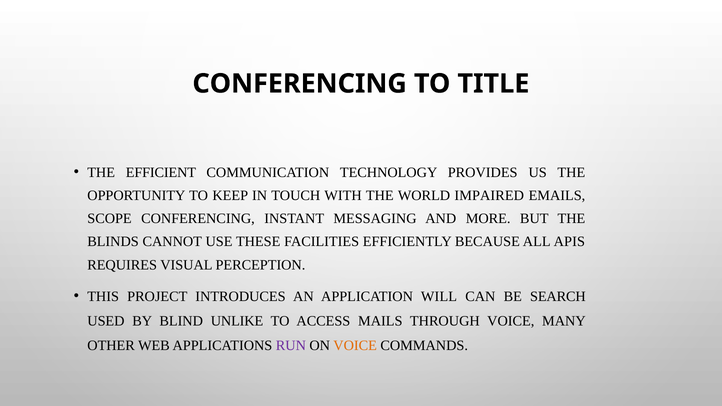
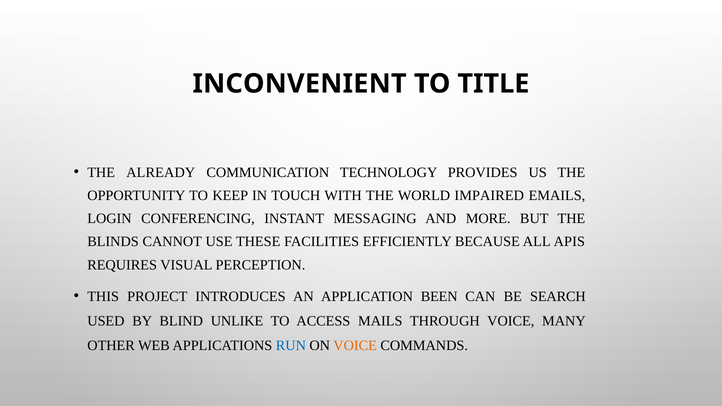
CONFERENCING at (300, 84): CONFERENCING -> INCONVENIENT
EFFICIENT: EFFICIENT -> ALREADY
SCOPE: SCOPE -> LOGIN
WILL: WILL -> BEEN
RUN colour: purple -> blue
